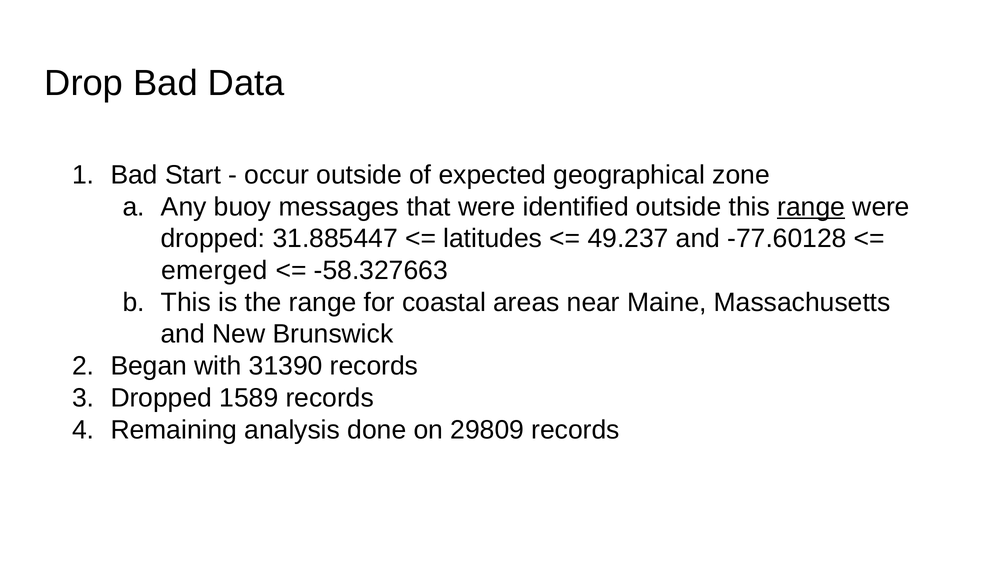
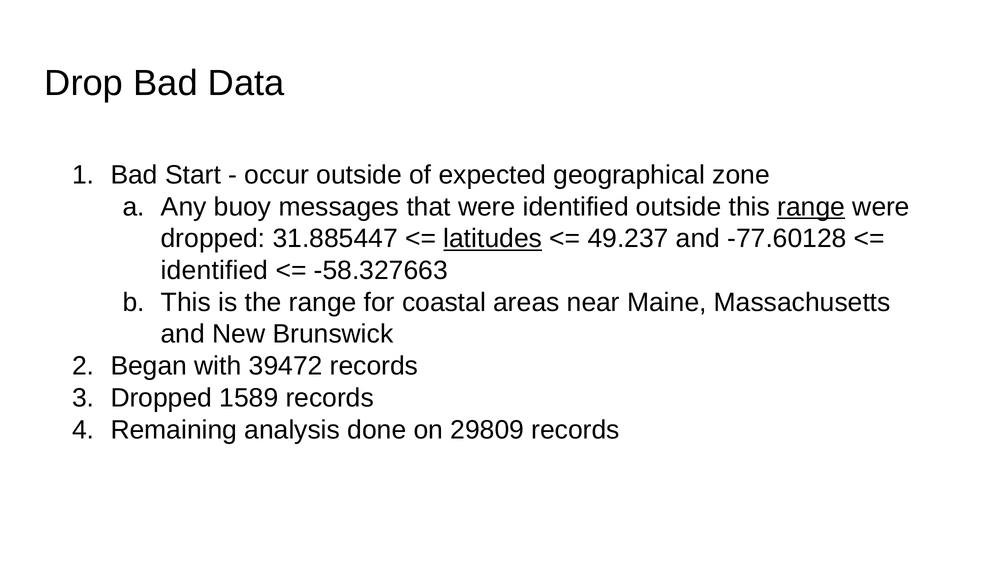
latitudes underline: none -> present
emerged at (214, 270): emerged -> identified
31390: 31390 -> 39472
